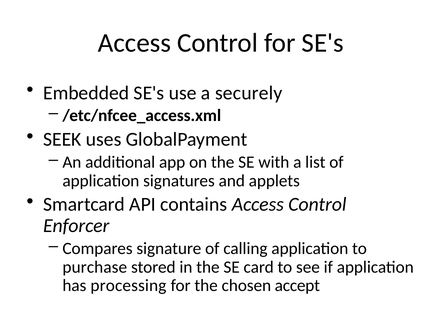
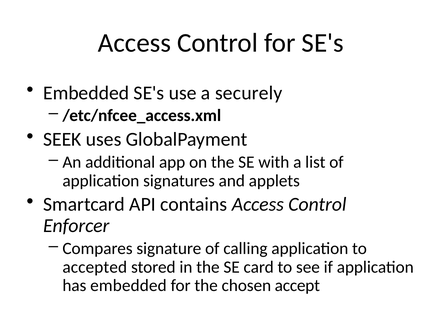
purchase: purchase -> accepted
has processing: processing -> embedded
